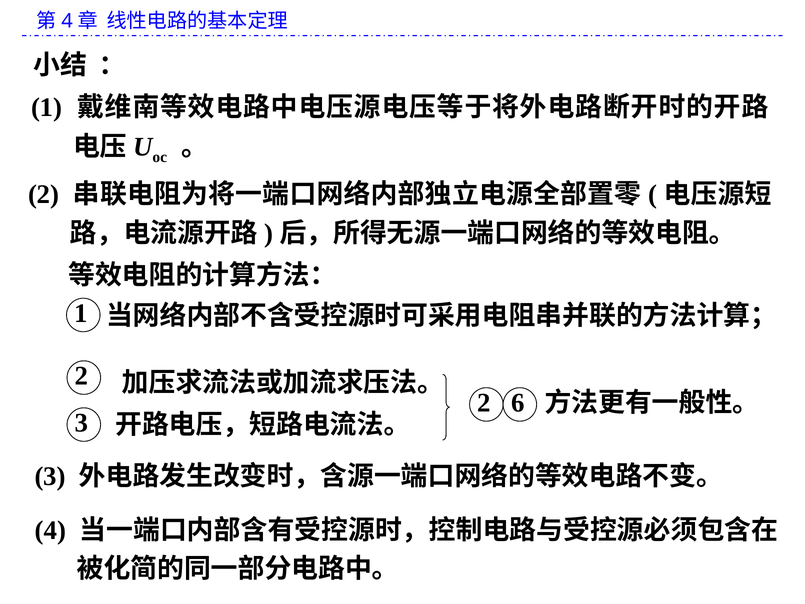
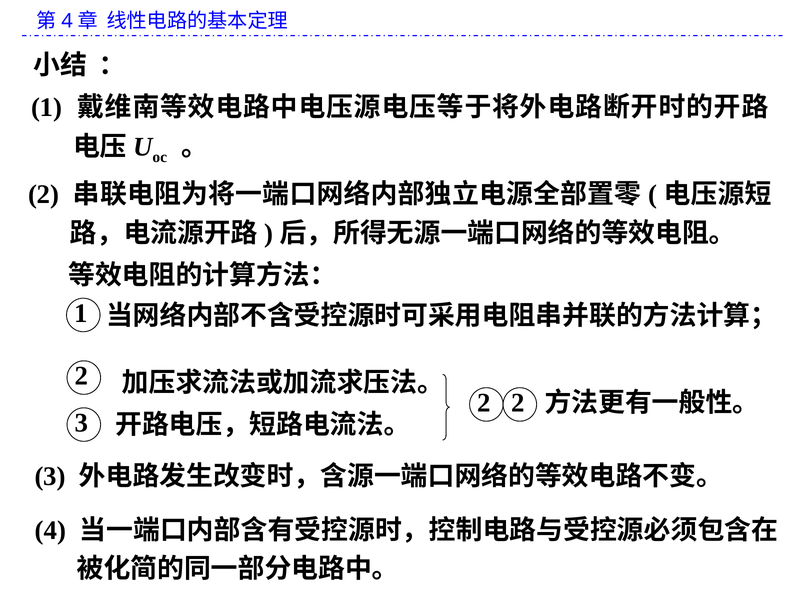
2 6: 6 -> 2
